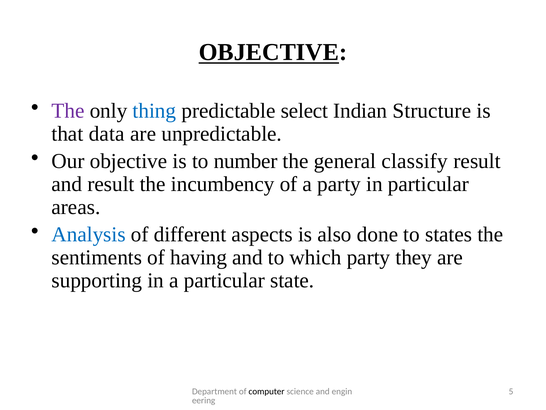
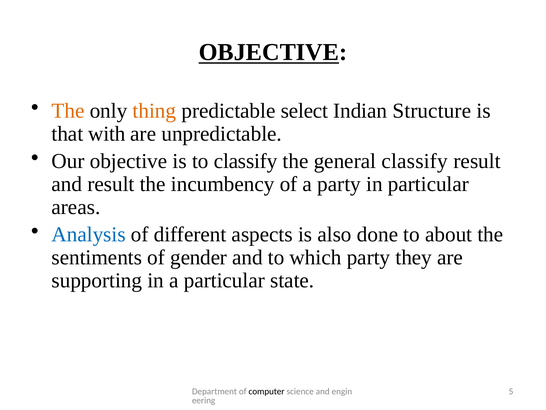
The at (68, 111) colour: purple -> orange
thing colour: blue -> orange
data: data -> with
to number: number -> classify
states: states -> about
having: having -> gender
